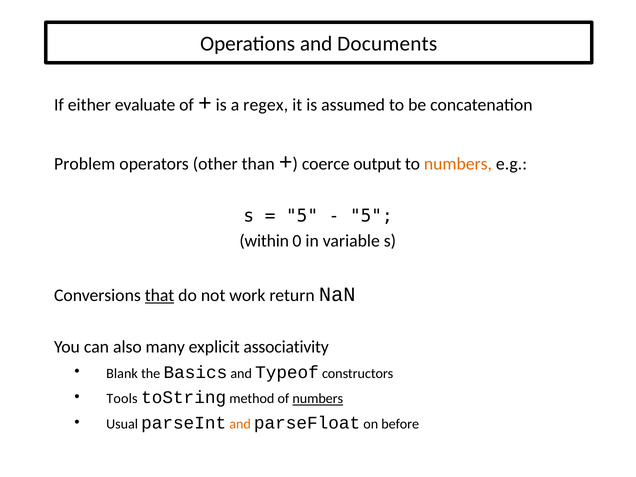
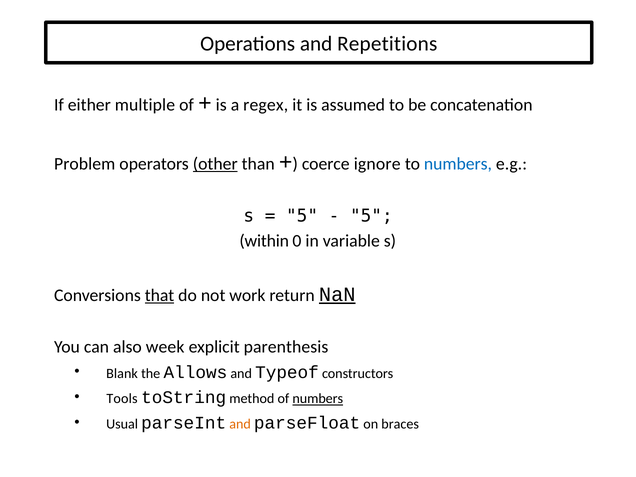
Documents: Documents -> Repetitions
evaluate: evaluate -> multiple
other underline: none -> present
output: output -> ignore
numbers at (458, 164) colour: orange -> blue
NaN underline: none -> present
many: many -> week
associativity: associativity -> parenthesis
Basics: Basics -> Allows
before: before -> braces
